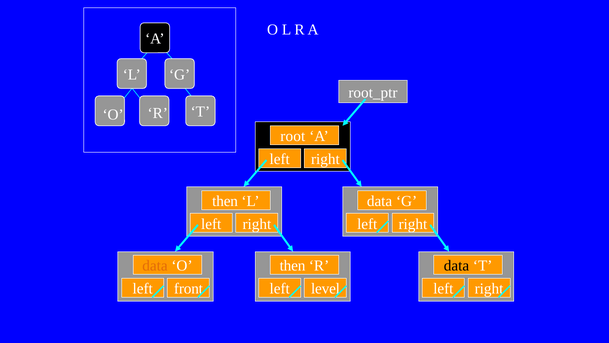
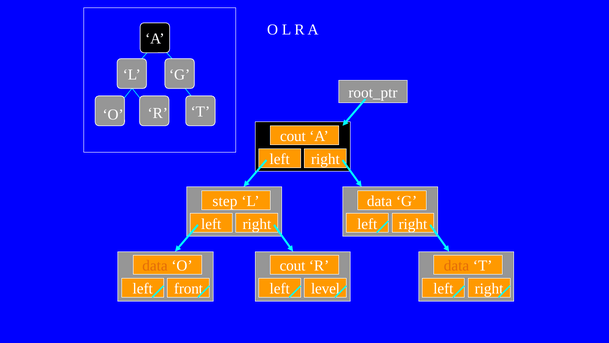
root at (293, 136): root -> cout
then at (225, 201): then -> step
then at (293, 266): then -> cout
data at (457, 266) colour: black -> orange
